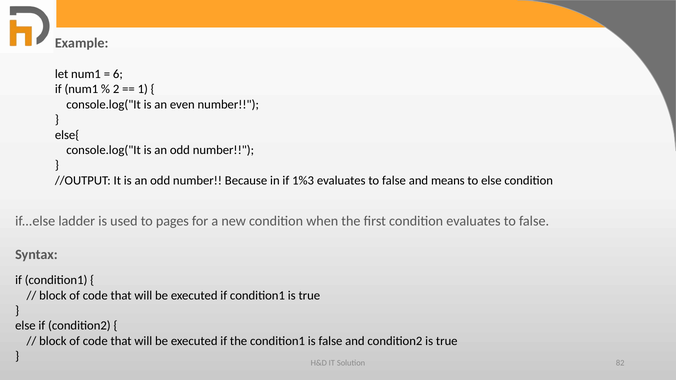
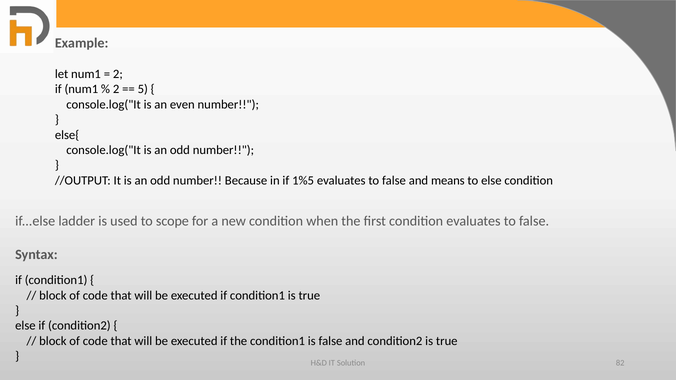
6 at (118, 74): 6 -> 2
1: 1 -> 5
1%3: 1%3 -> 1%5
pages: pages -> scope
